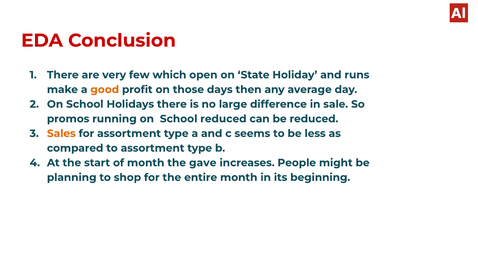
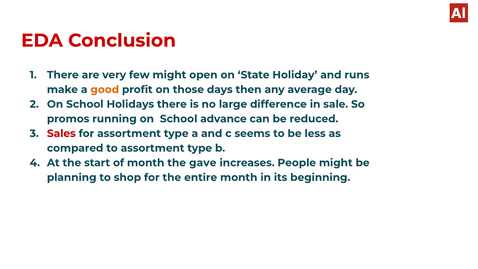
few which: which -> might
School reduced: reduced -> advance
Sales colour: orange -> red
